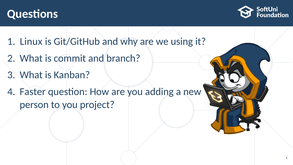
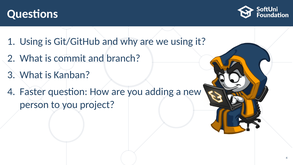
Linux at (31, 41): Linux -> Using
